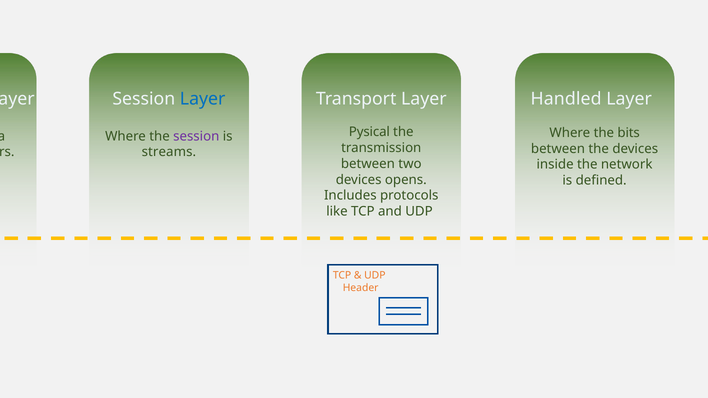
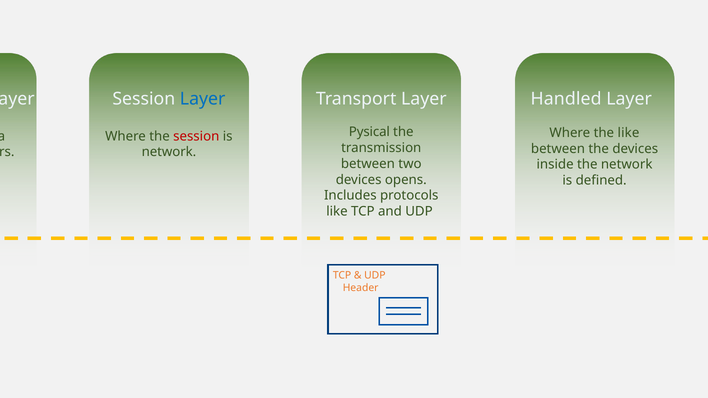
the bits: bits -> like
session at (196, 136) colour: purple -> red
streams at (169, 152): streams -> network
